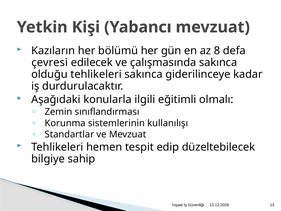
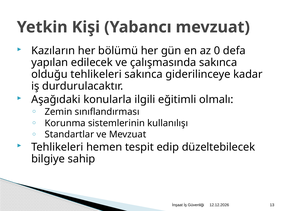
8: 8 -> 0
çevresi: çevresi -> yapılan
